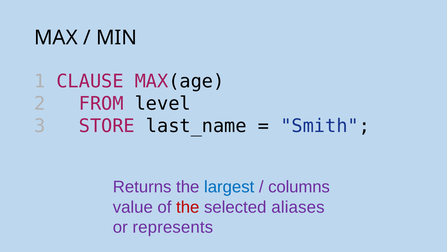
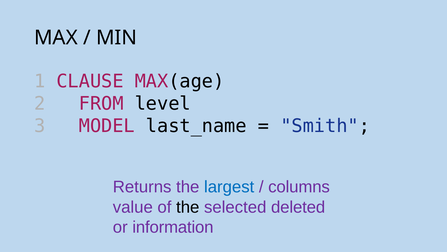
STORE: STORE -> MODEL
the at (188, 207) colour: red -> black
aliases: aliases -> deleted
represents: represents -> information
